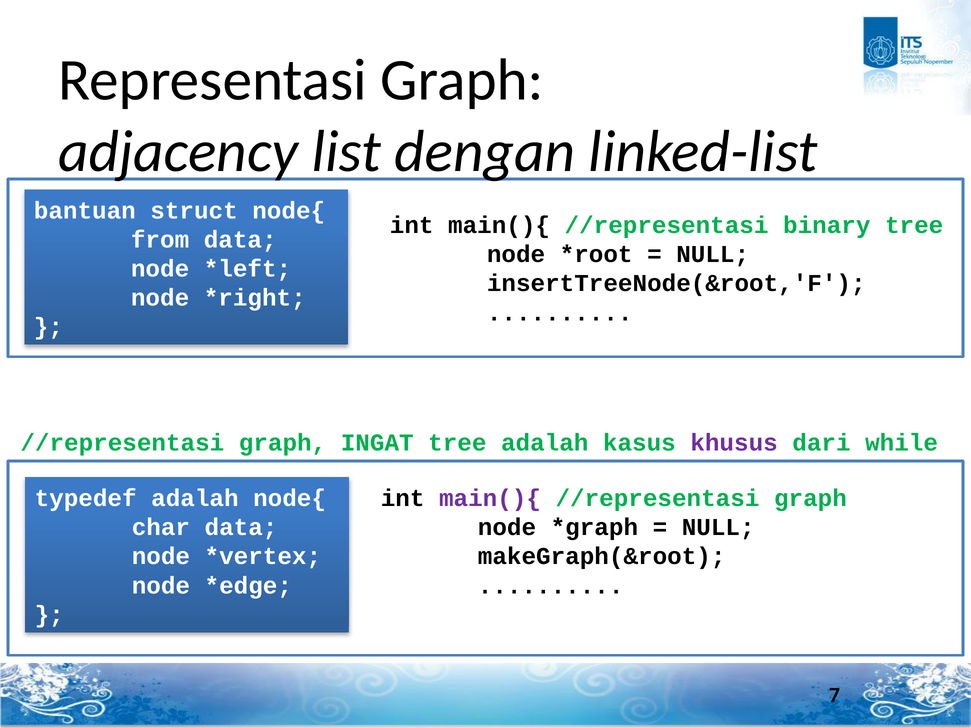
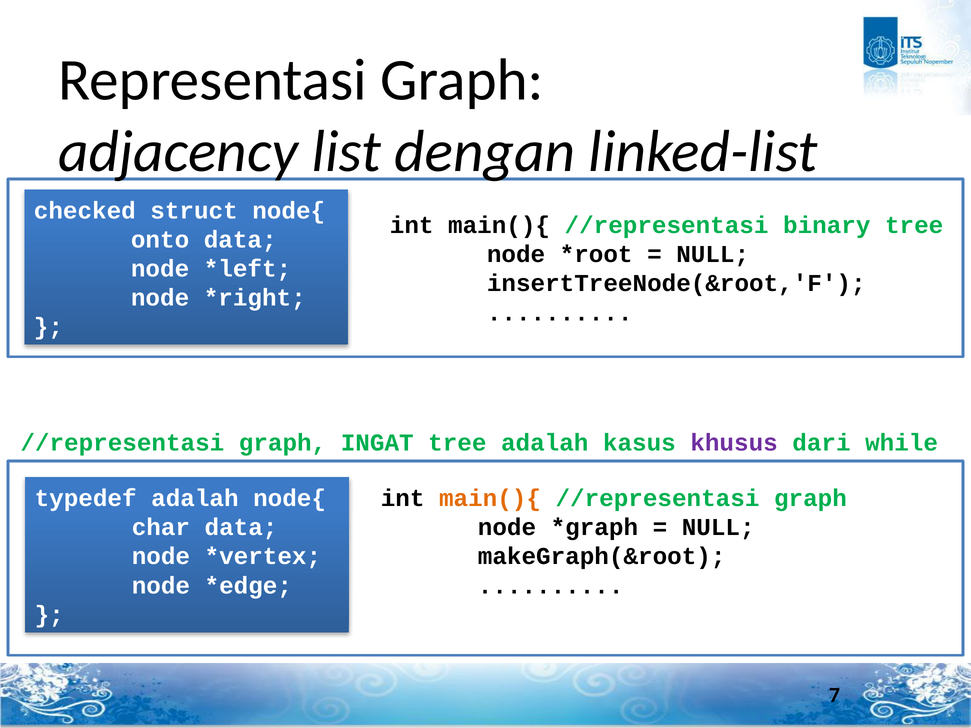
bantuan: bantuan -> checked
from: from -> onto
main(){ at (490, 498) colour: purple -> orange
